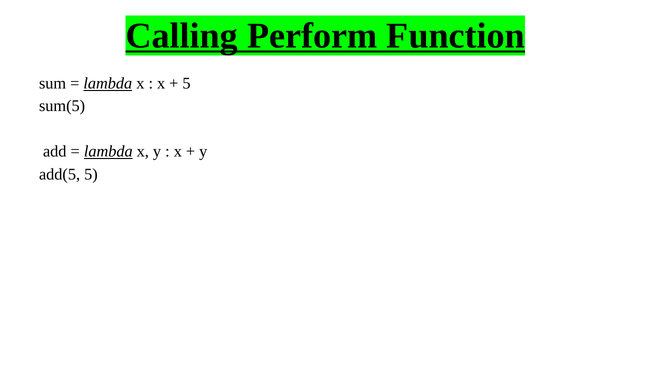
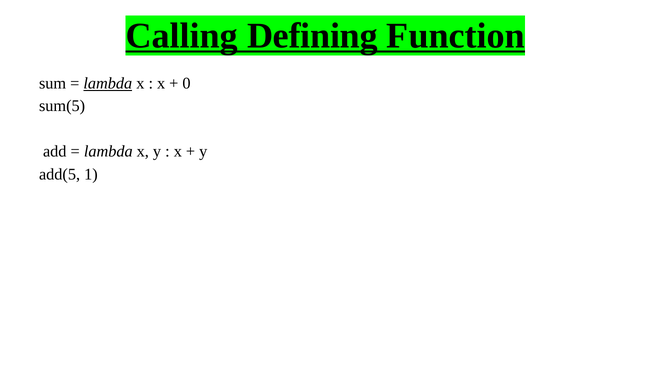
Perform: Perform -> Defining
5 at (186, 83): 5 -> 0
lambda at (108, 152) underline: present -> none
add(5 5: 5 -> 1
